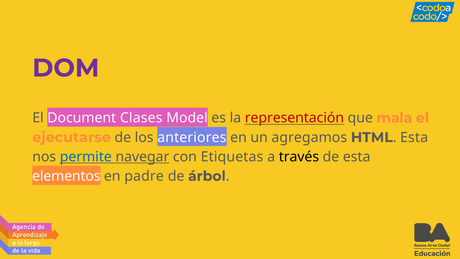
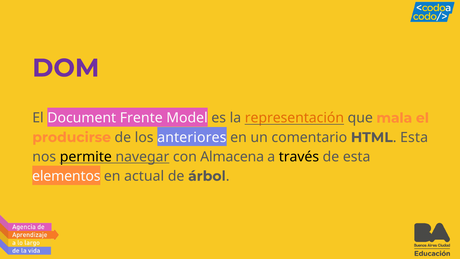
Clases: Clases -> Frente
representación colour: red -> orange
ejecutarse: ejecutarse -> producirse
agregamos: agregamos -> comentario
permite colour: blue -> black
Etiquetas: Etiquetas -> Almacena
padre: padre -> actual
